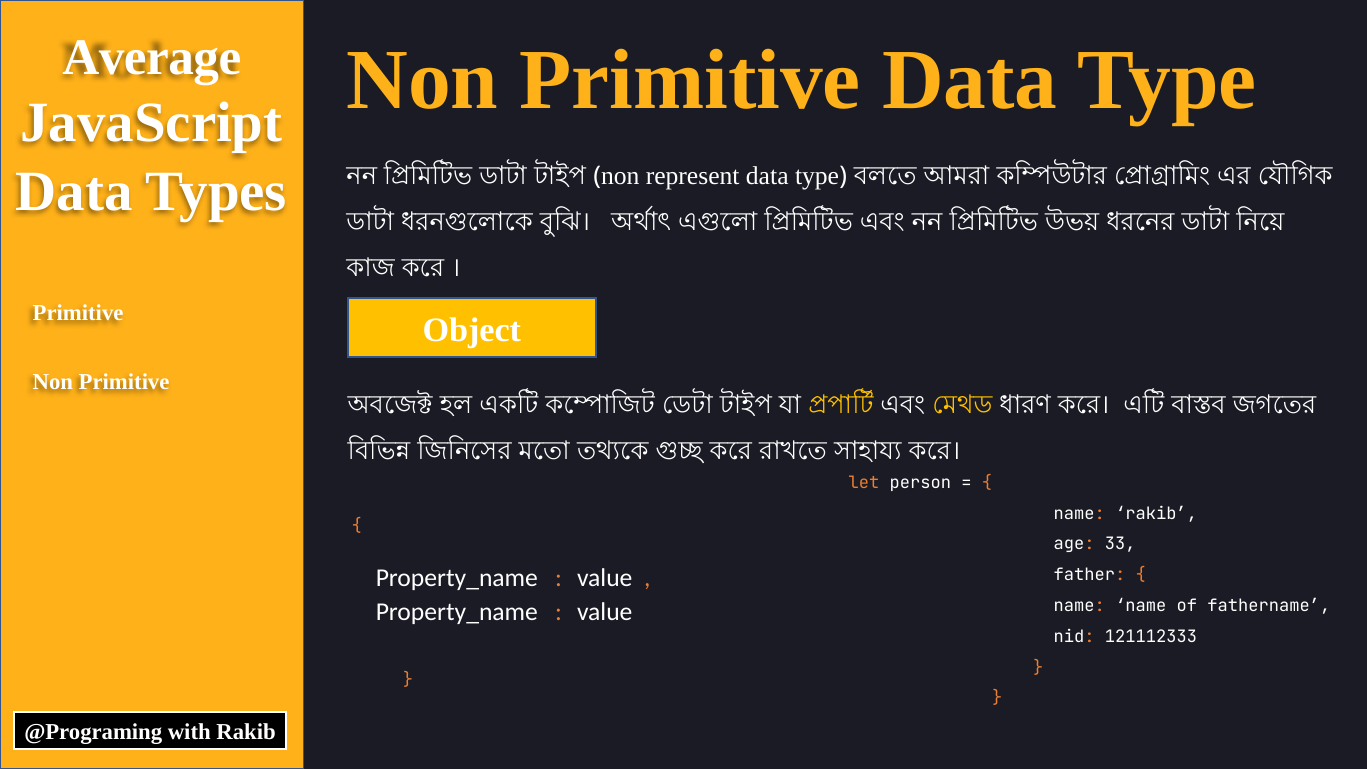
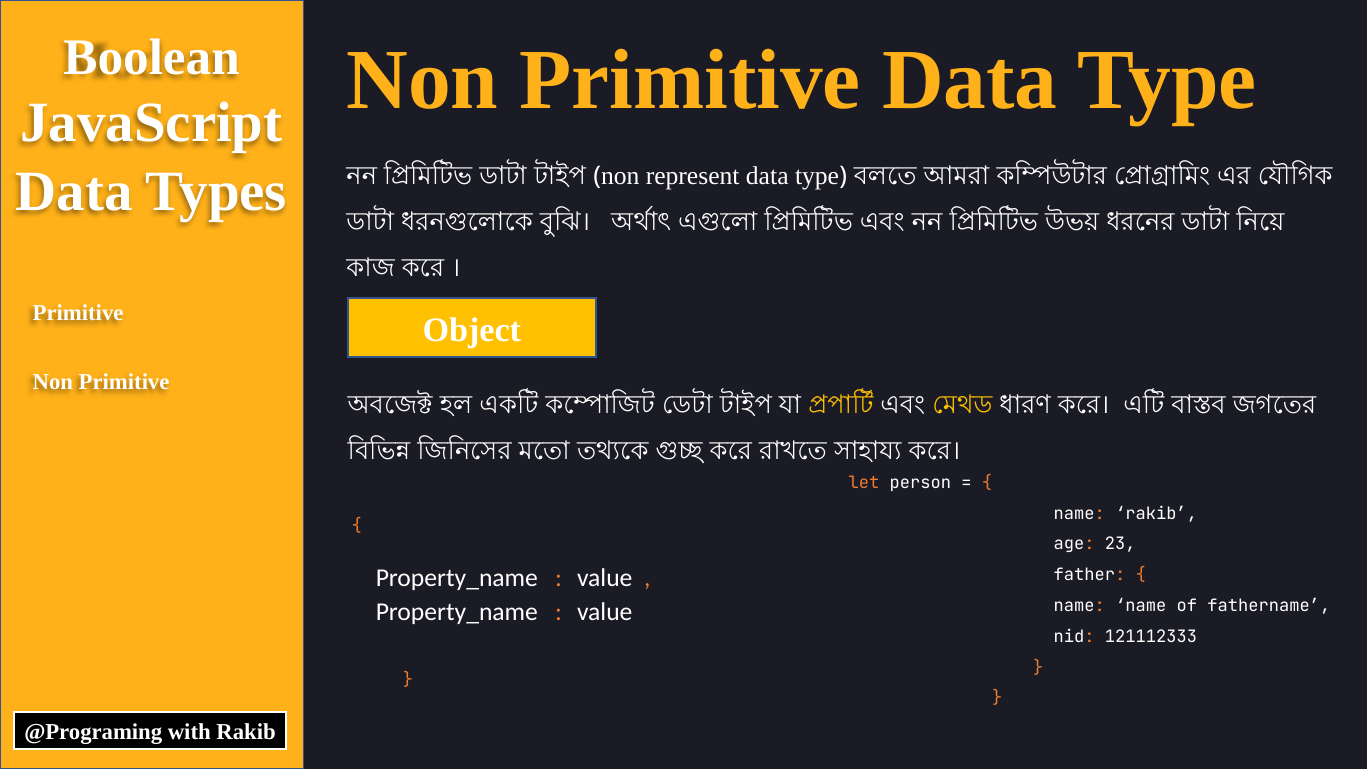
Average: Average -> Boolean
33: 33 -> 23
